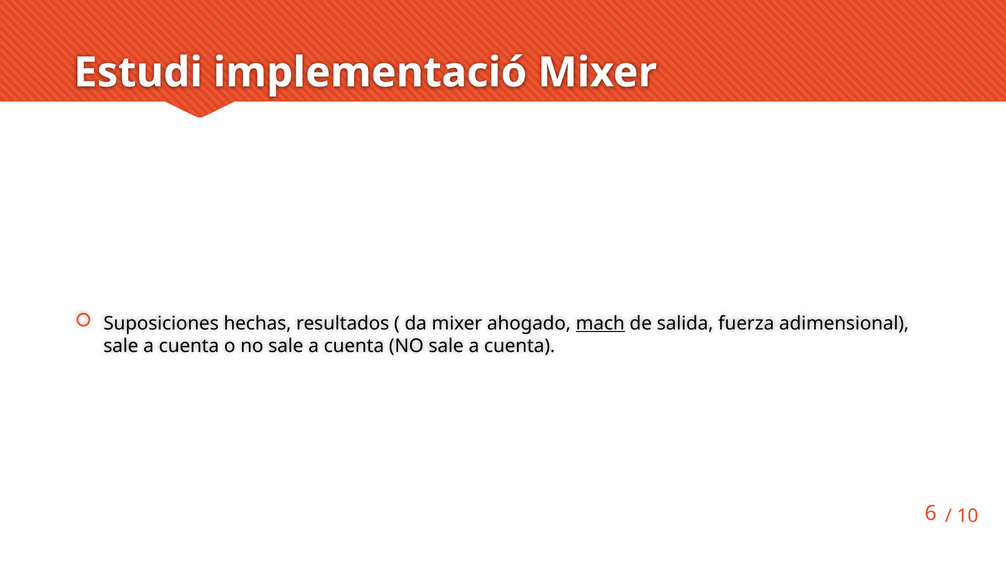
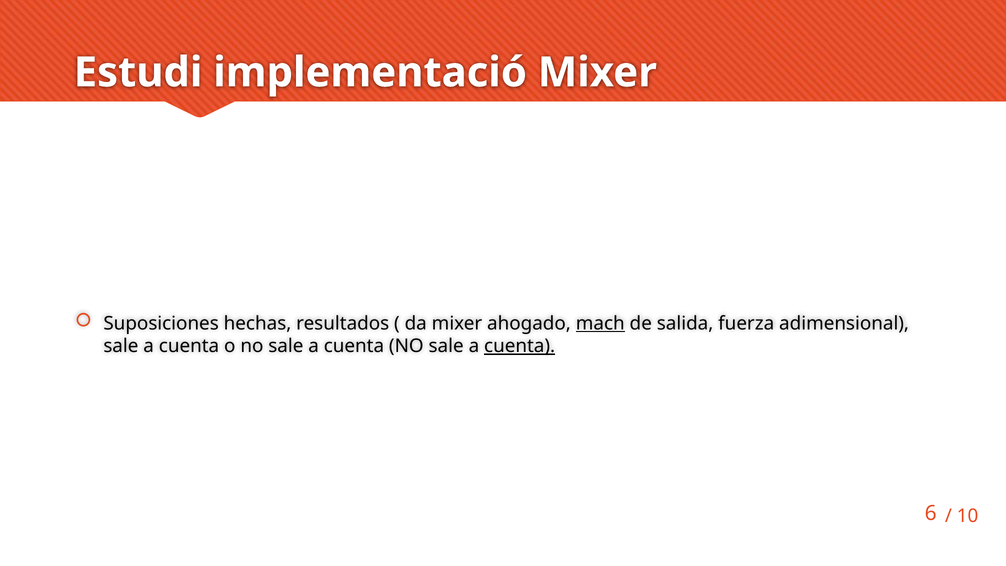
cuenta at (520, 346) underline: none -> present
